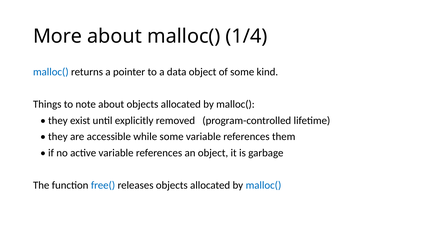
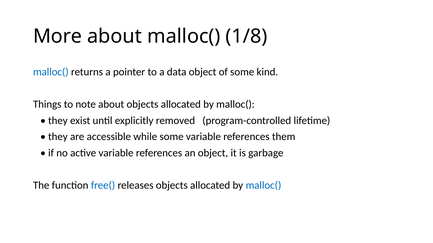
1/4: 1/4 -> 1/8
